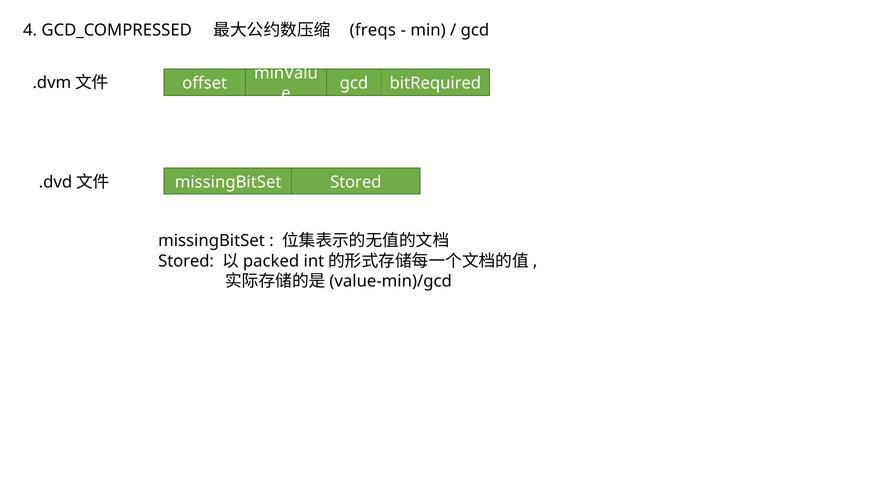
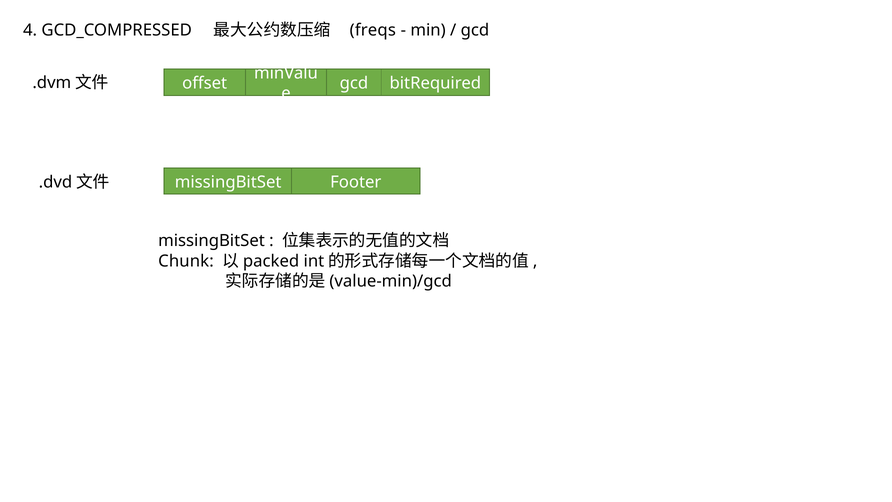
Stored at (356, 182): Stored -> Footer
Stored at (186, 261): Stored -> Chunk
